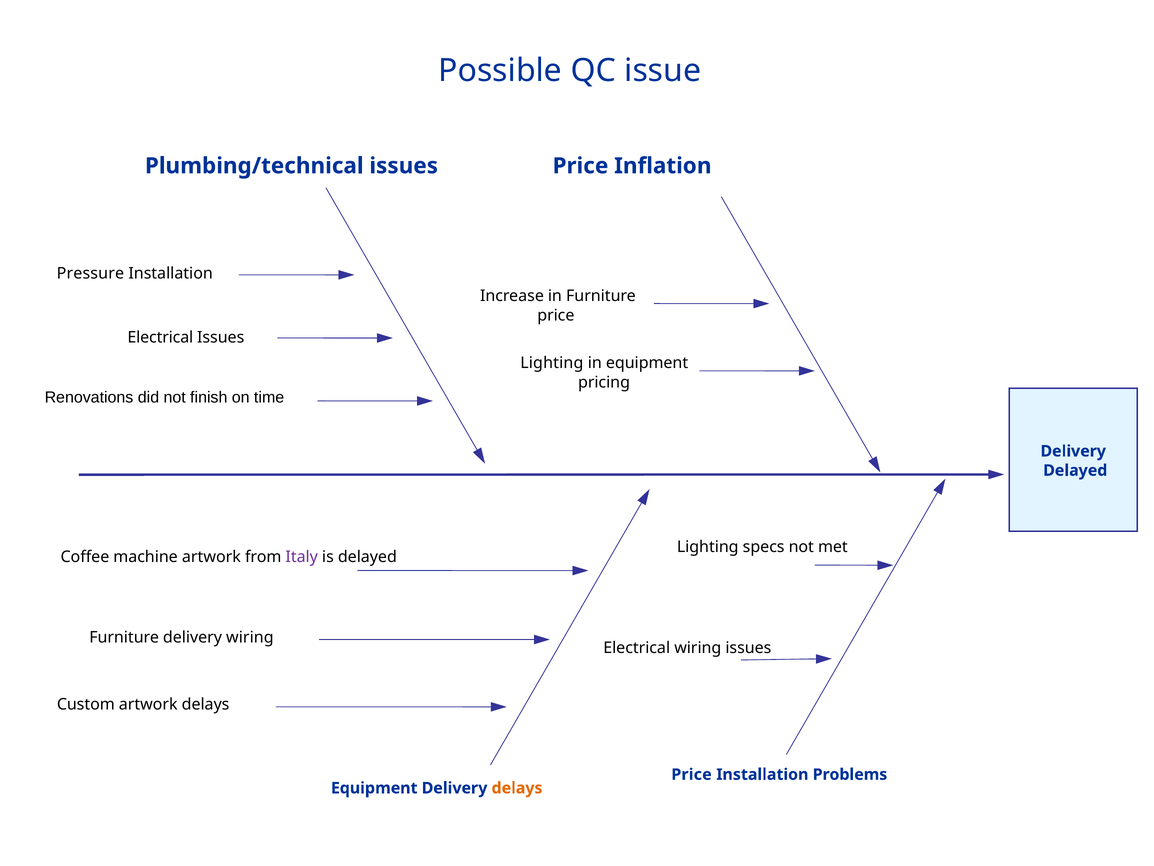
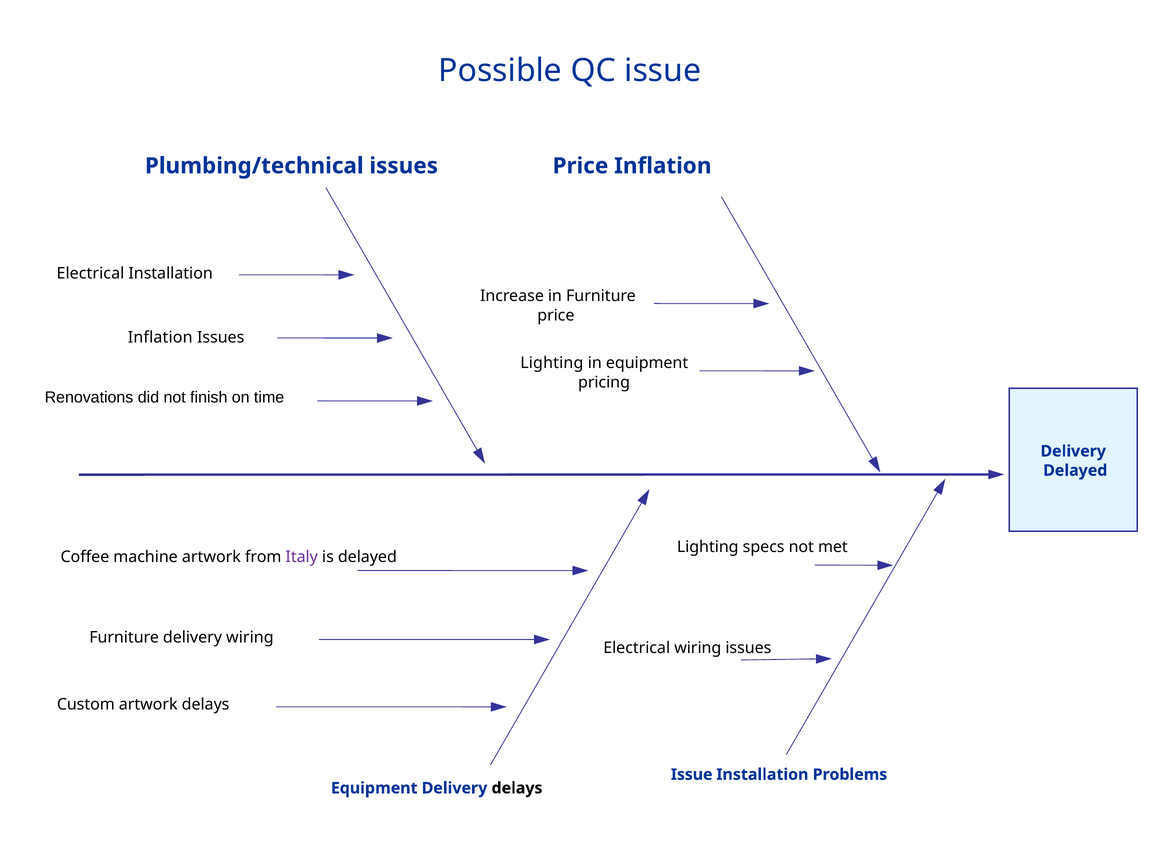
Pressure at (90, 273): Pressure -> Electrical
Electrical at (160, 337): Electrical -> Inflation
Price at (692, 774): Price -> Issue
delays at (517, 788) colour: orange -> black
